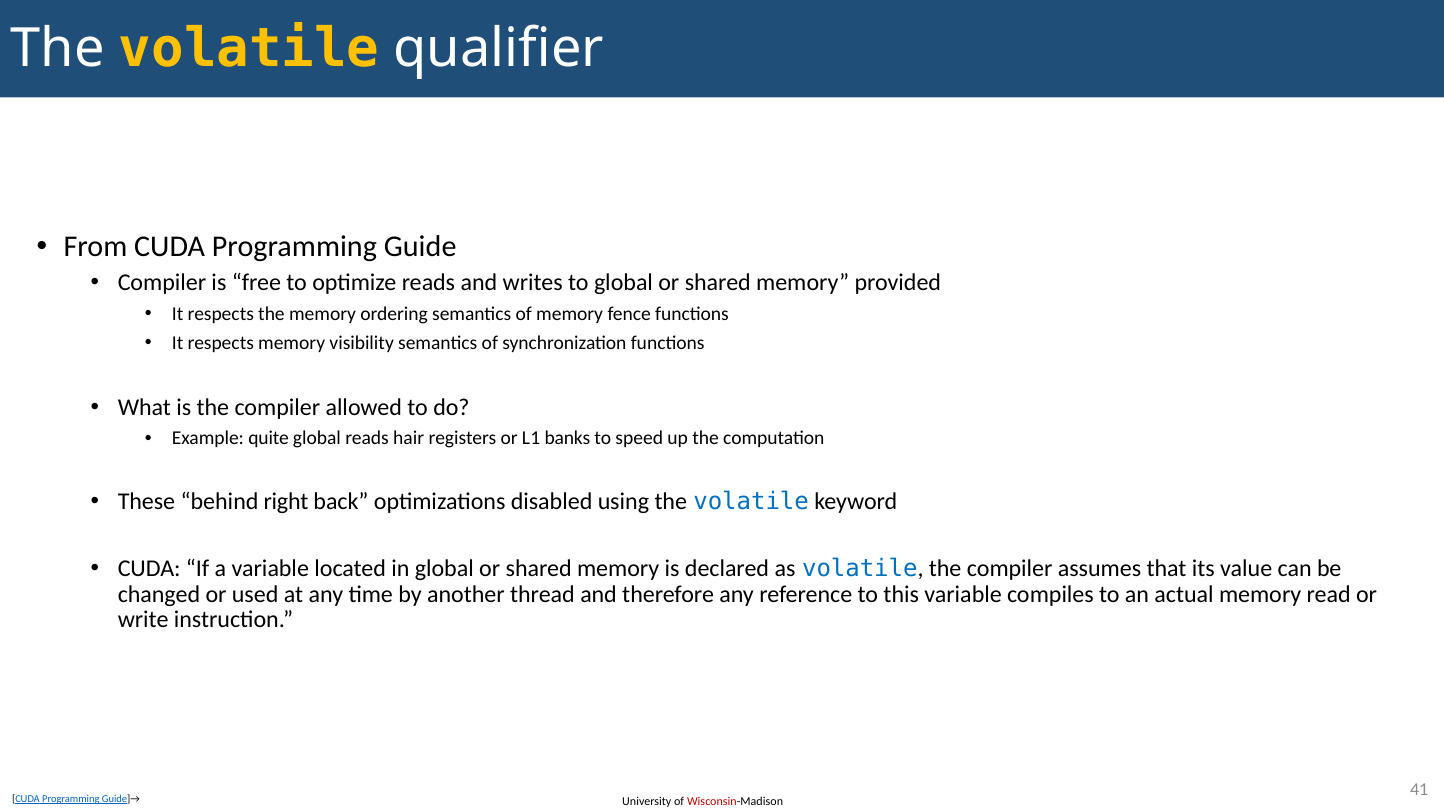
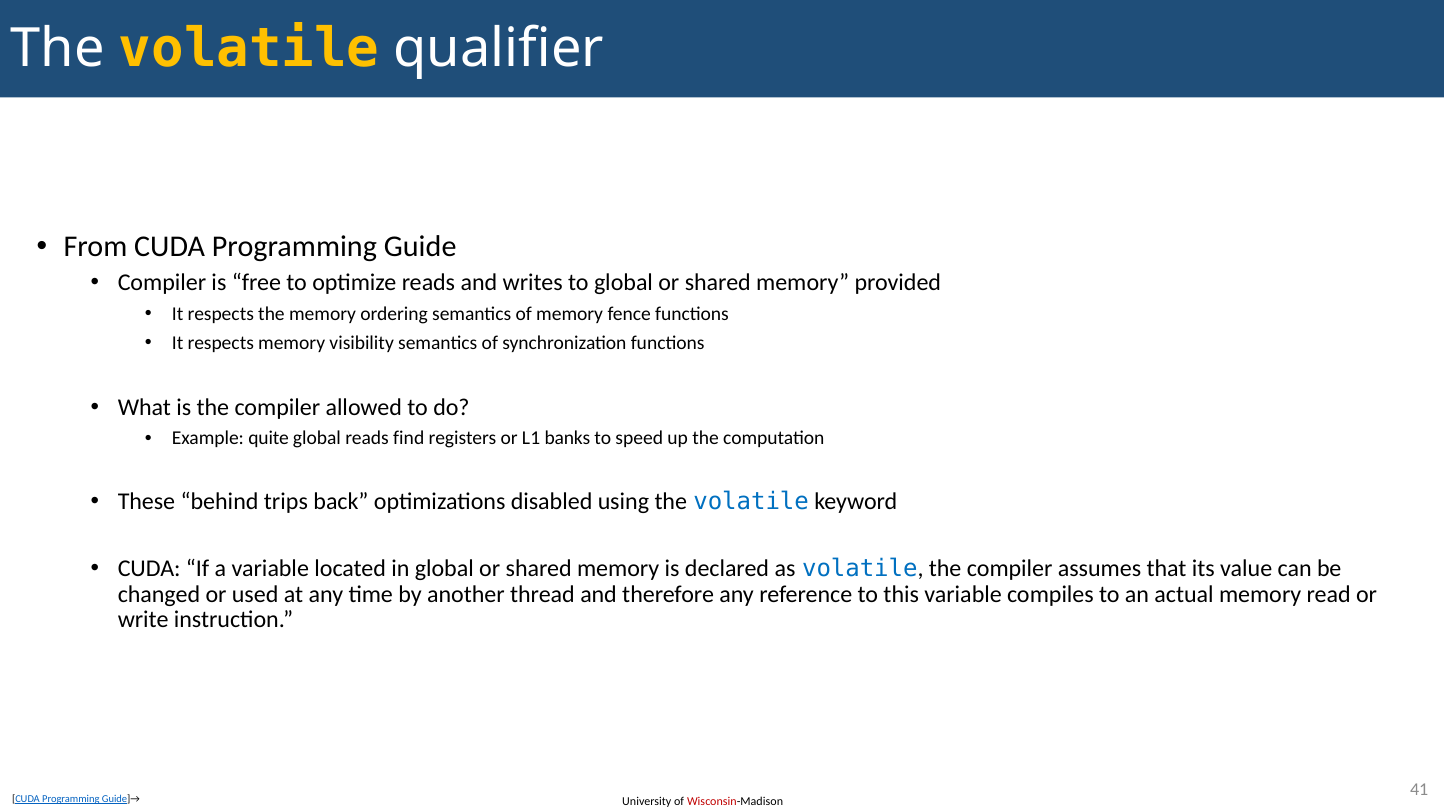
hair: hair -> find
right: right -> trips
